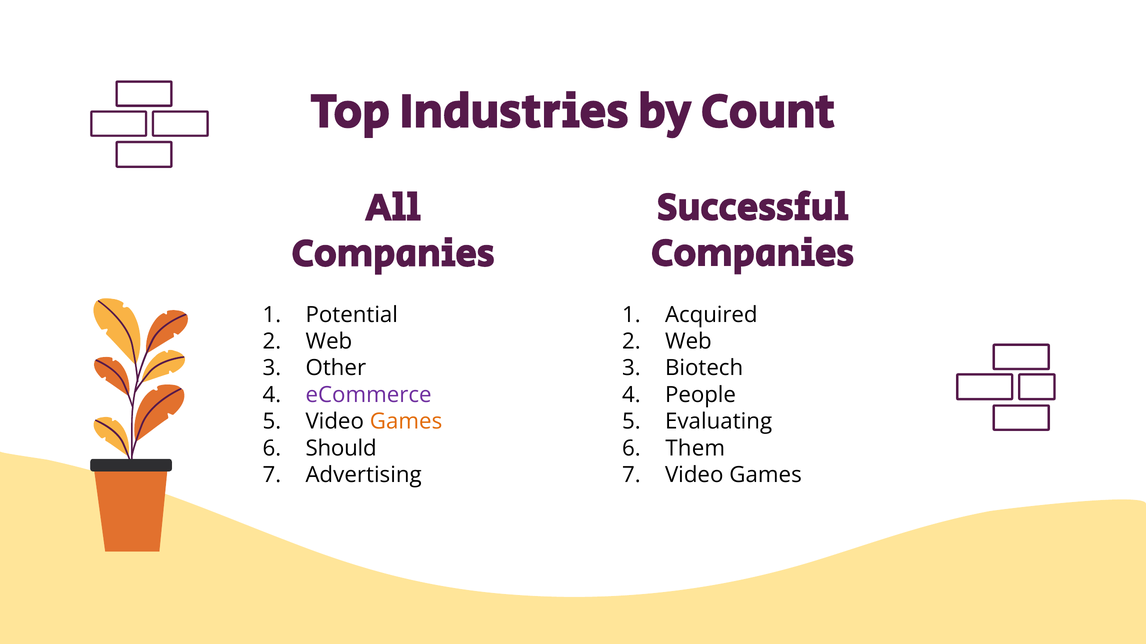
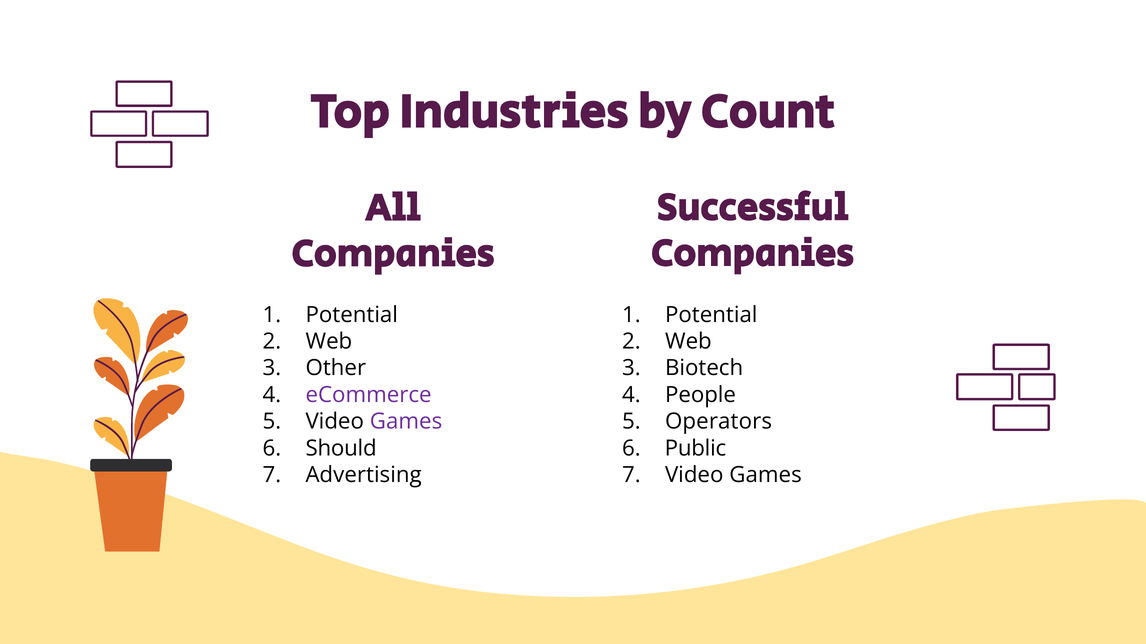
Acquired at (711, 315): Acquired -> Potential
Games at (406, 422) colour: orange -> purple
Evaluating: Evaluating -> Operators
Them: Them -> Public
